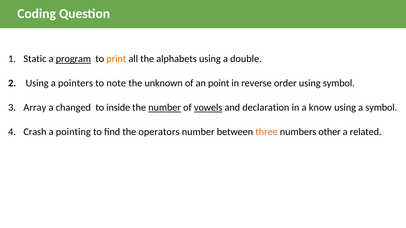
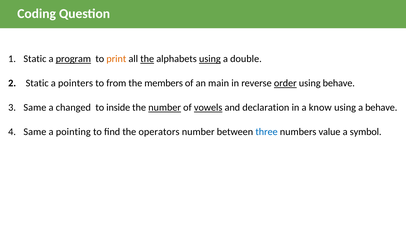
the at (147, 59) underline: none -> present
using at (210, 59) underline: none -> present
Using at (37, 83): Using -> Static
note: note -> from
unknown: unknown -> members
point: point -> main
order underline: none -> present
using symbol: symbol -> behave
Array at (35, 108): Array -> Same
a symbol: symbol -> behave
Crash at (35, 132): Crash -> Same
three colour: orange -> blue
other: other -> value
related: related -> symbol
